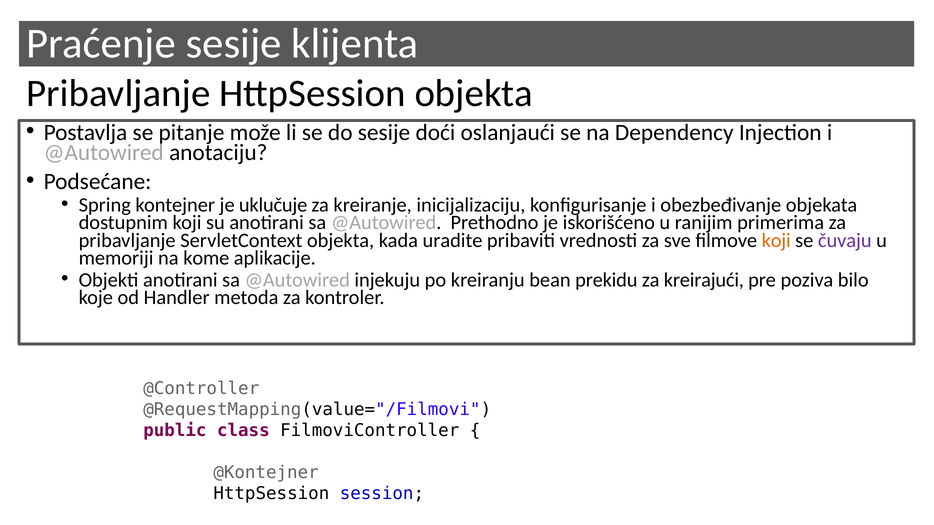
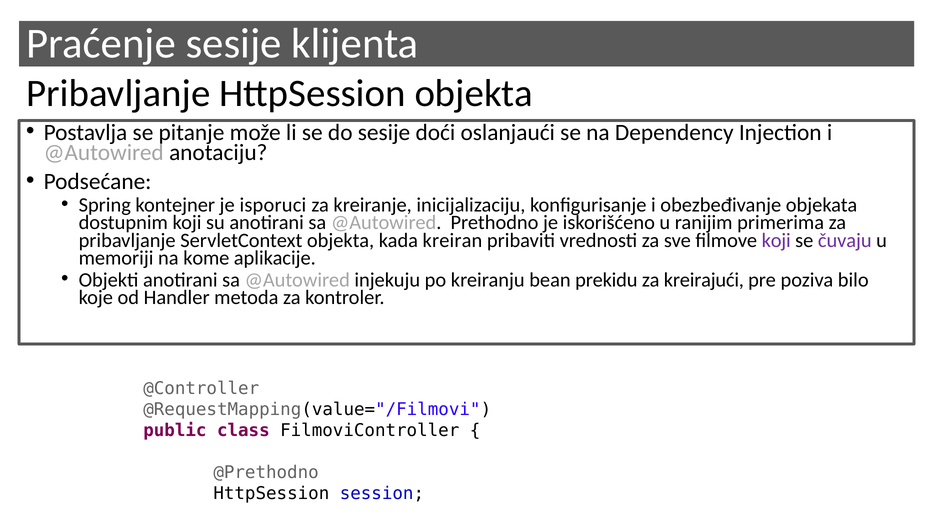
uklučuje: uklučuje -> isporuci
uradite: uradite -> kreiran
koji at (776, 240) colour: orange -> purple
@Kontejner: @Kontejner -> @Prethodno
